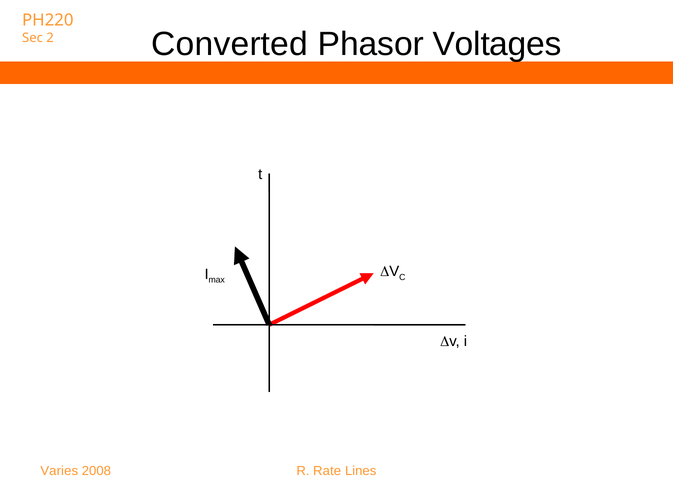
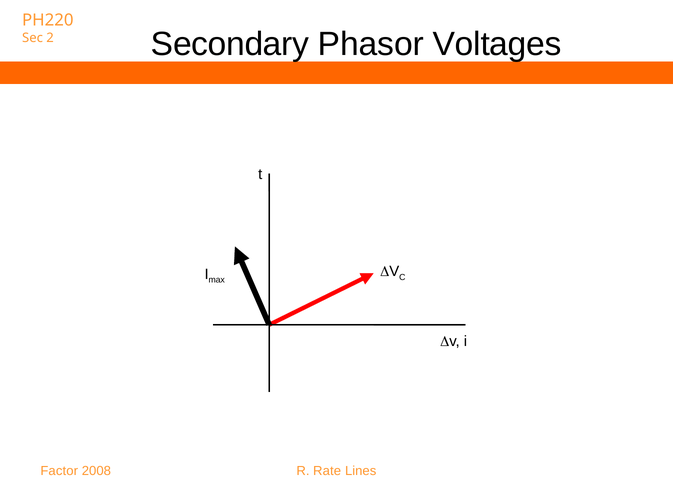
Converted: Converted -> Secondary
Varies: Varies -> Factor
